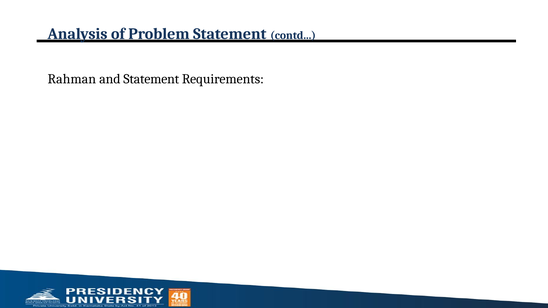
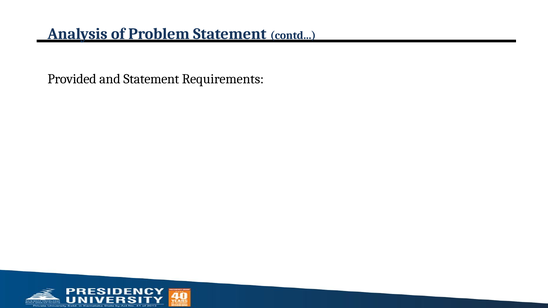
Rahman: Rahman -> Provided
